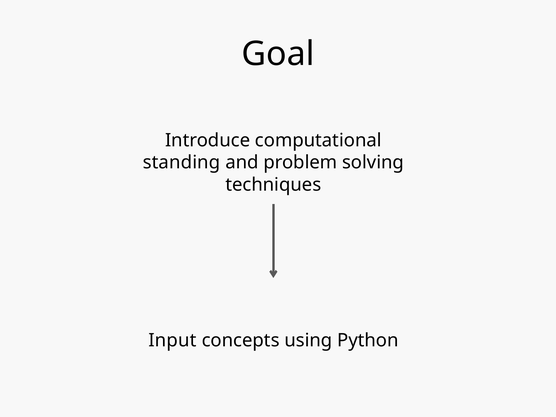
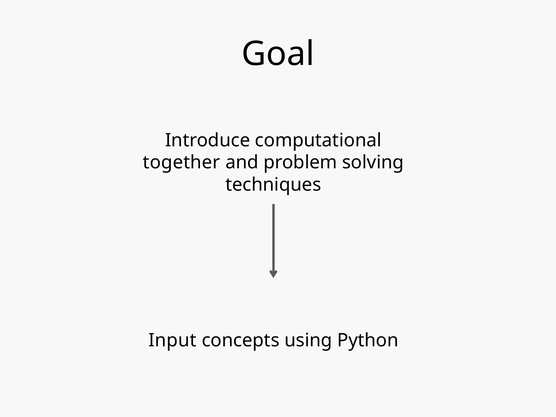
standing: standing -> together
